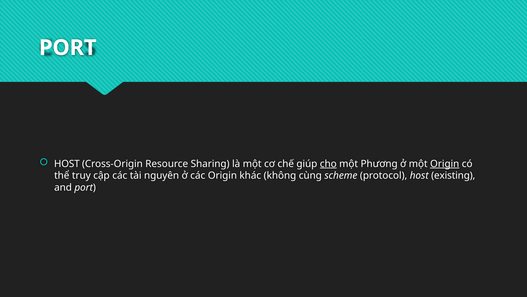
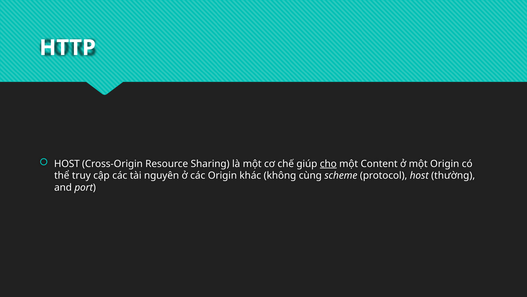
PORT at (68, 48): PORT -> HTTP
Phương: Phương -> Content
Origin at (445, 163) underline: present -> none
existing: existing -> thường
